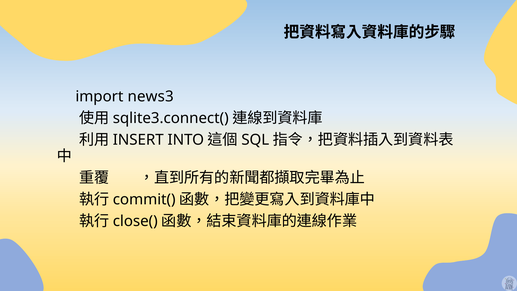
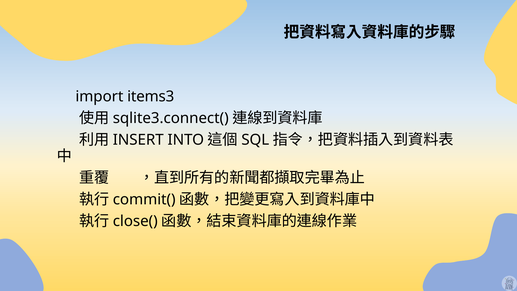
news3: news3 -> items3
